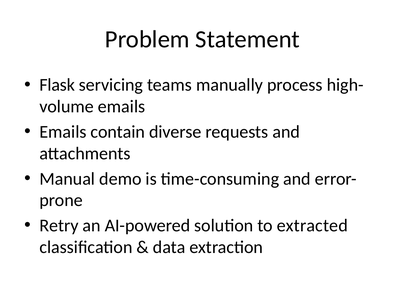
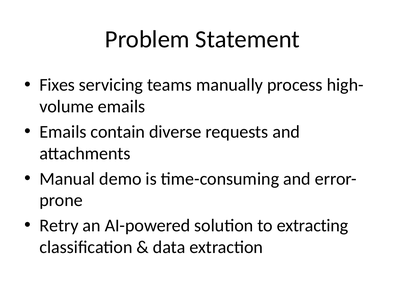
Flask: Flask -> Fixes
extracted: extracted -> extracting
